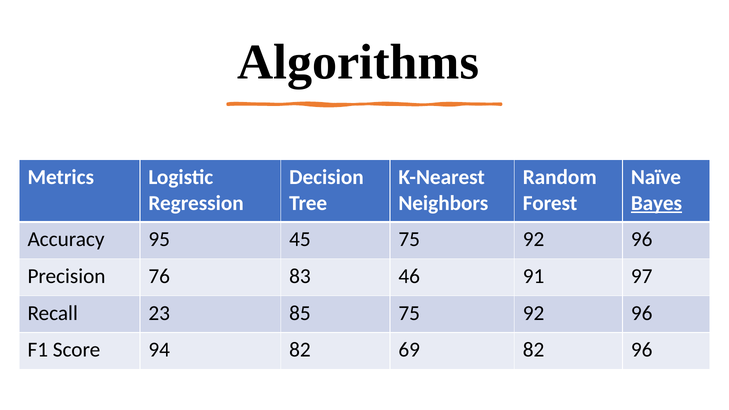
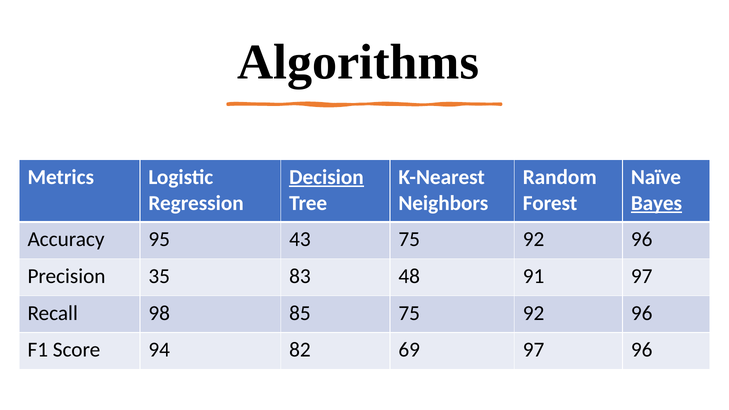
Decision underline: none -> present
45: 45 -> 43
76: 76 -> 35
46: 46 -> 48
23: 23 -> 98
69 82: 82 -> 97
